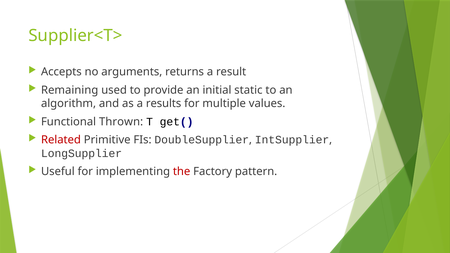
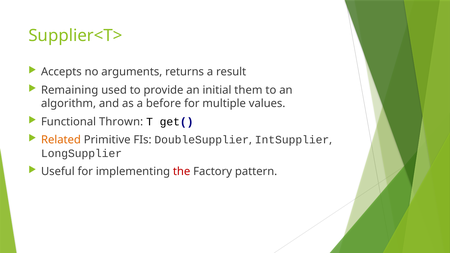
static: static -> them
results: results -> before
Related colour: red -> orange
